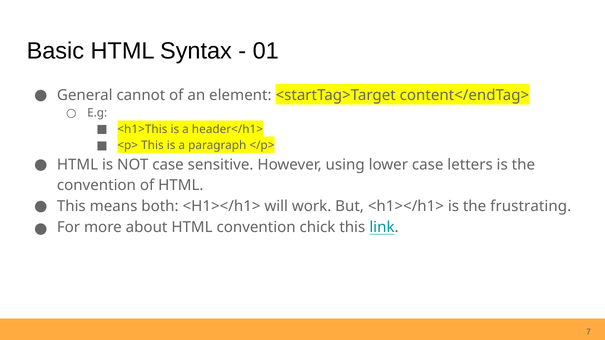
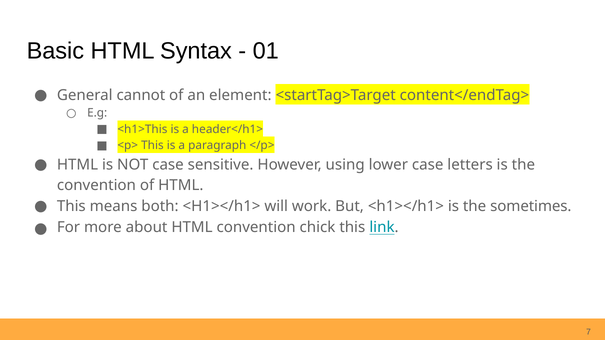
frustrating: frustrating -> sometimes
